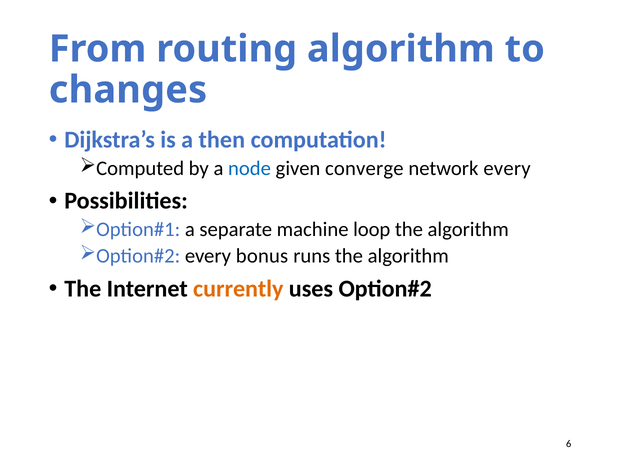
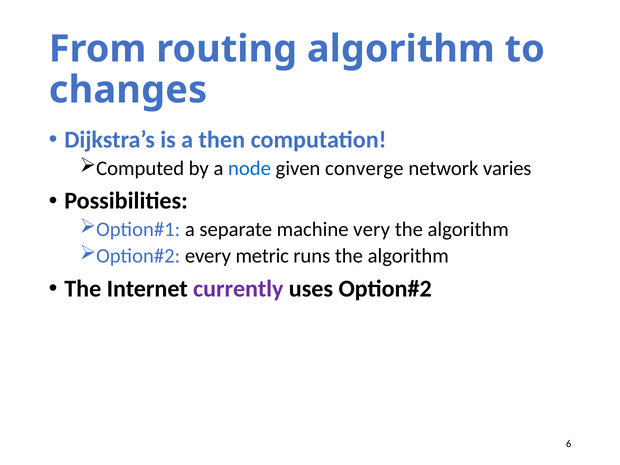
network every: every -> varies
loop: loop -> very
bonus: bonus -> metric
currently colour: orange -> purple
